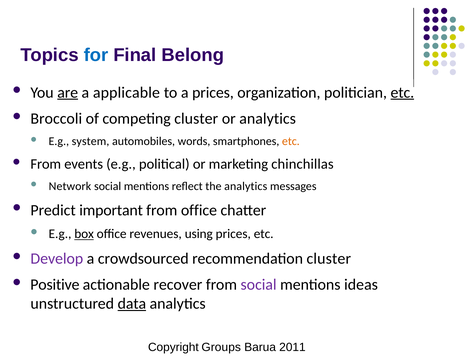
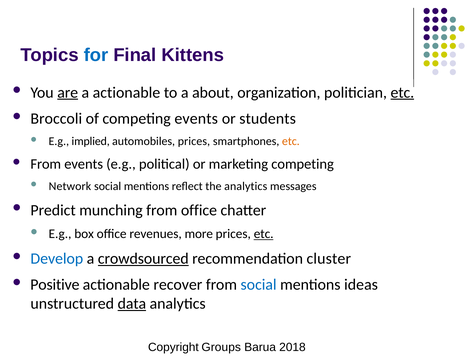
Belong: Belong -> Kittens
a applicable: applicable -> actionable
a prices: prices -> about
competing cluster: cluster -> events
or analytics: analytics -> students
system: system -> implied
automobiles words: words -> prices
marketing chinchillas: chinchillas -> competing
important: important -> munching
box underline: present -> none
using: using -> more
etc at (264, 234) underline: none -> present
Develop colour: purple -> blue
crowdsourced underline: none -> present
social at (259, 285) colour: purple -> blue
2011: 2011 -> 2018
